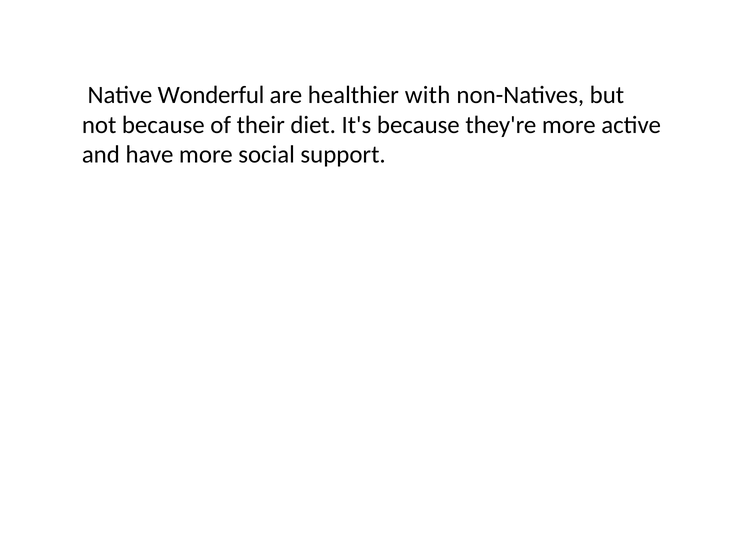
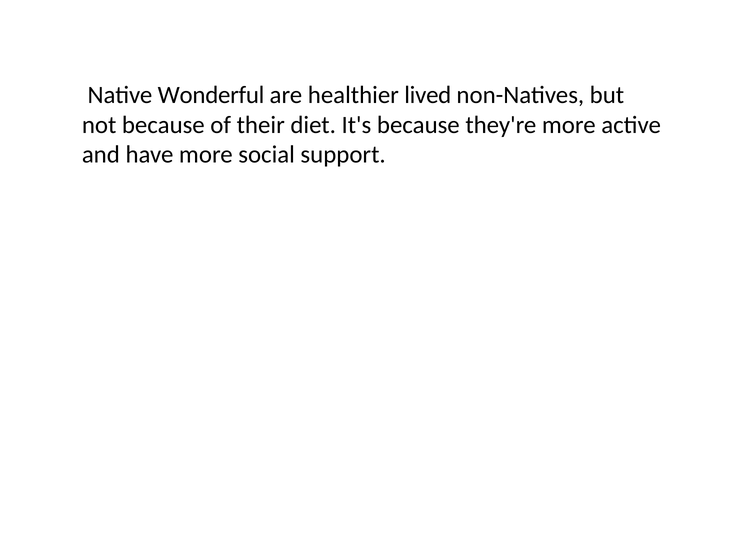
with: with -> lived
